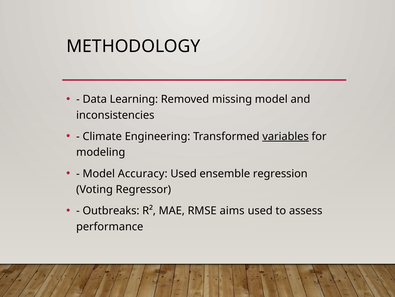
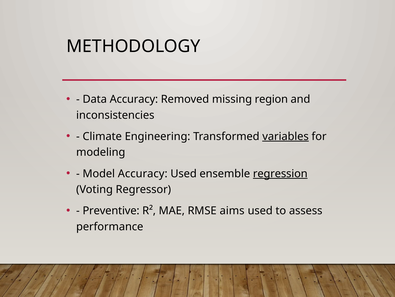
Data Learning: Learning -> Accuracy
missing model: model -> region
regression underline: none -> present
Outbreaks: Outbreaks -> Preventive
